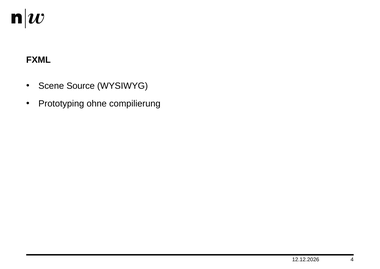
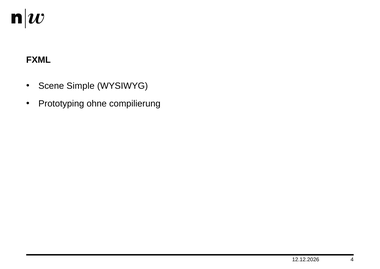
Source: Source -> Simple
